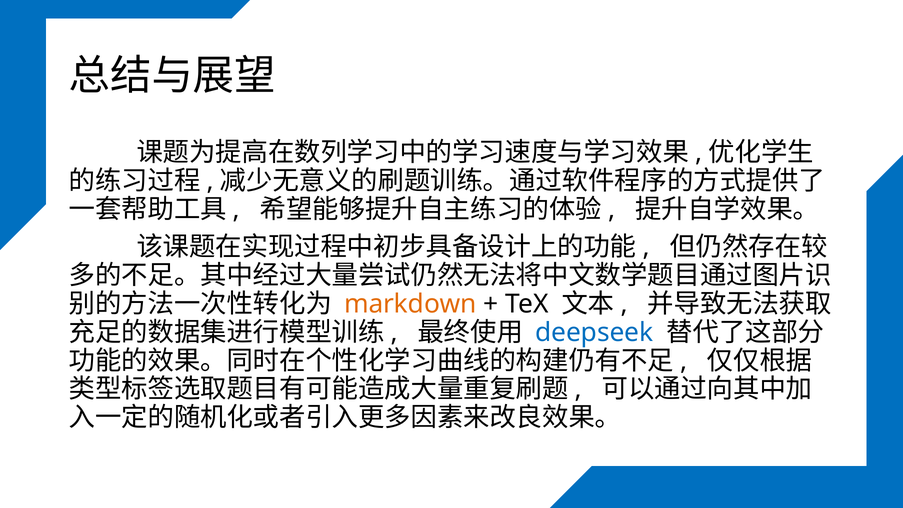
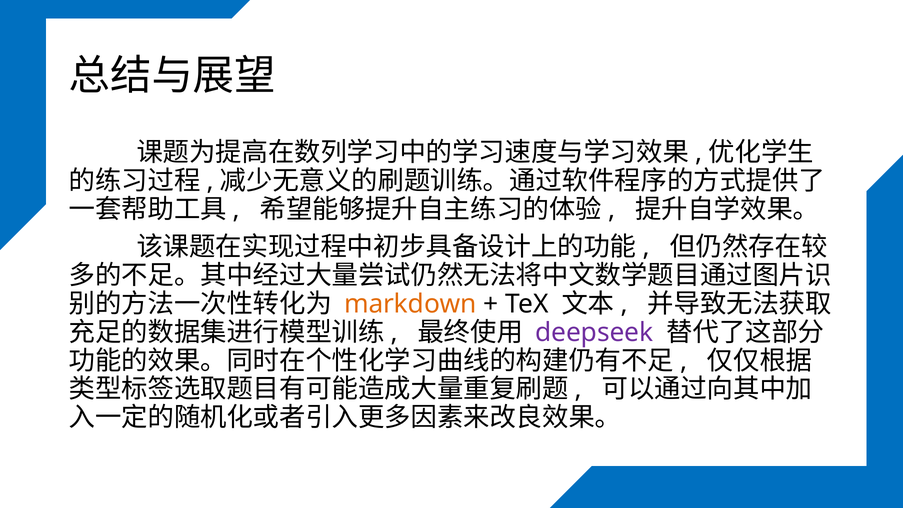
deepseek colour: blue -> purple
